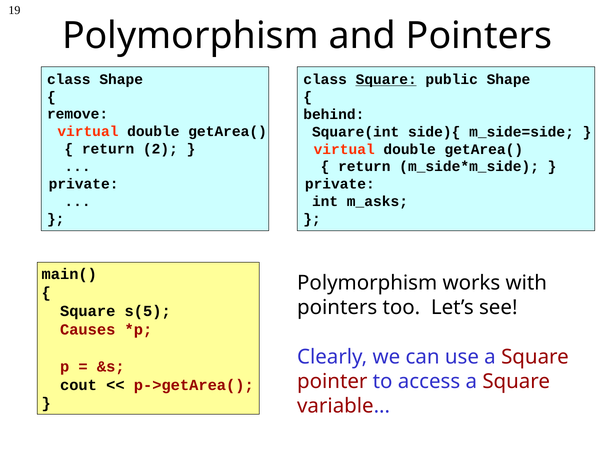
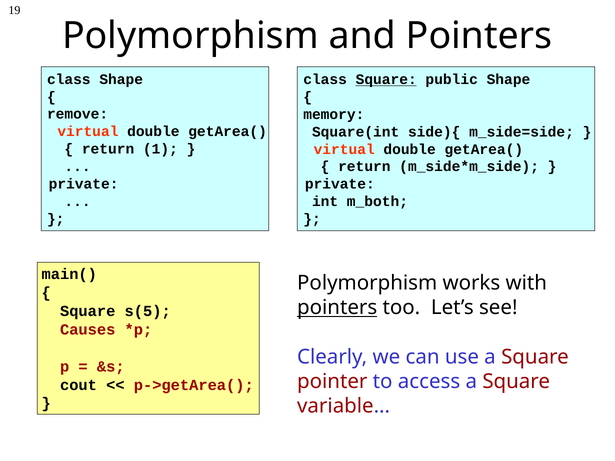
behind: behind -> memory
2: 2 -> 1
m_asks: m_asks -> m_both
pointers at (337, 308) underline: none -> present
